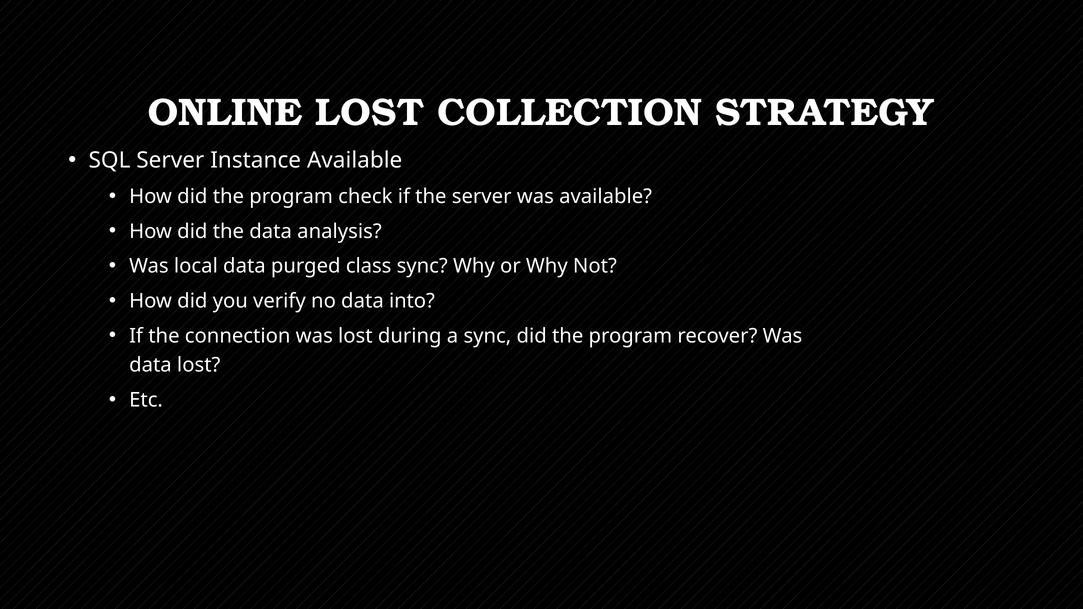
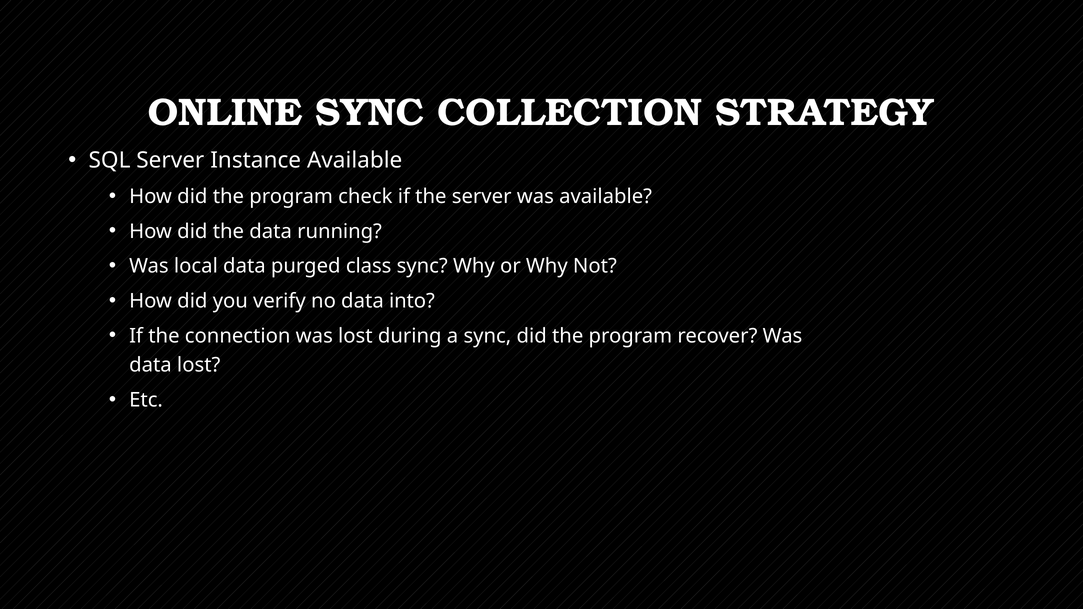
ONLINE LOST: LOST -> SYNC
analysis: analysis -> running
